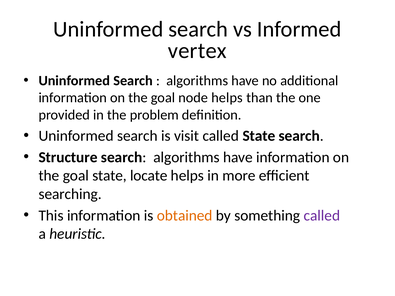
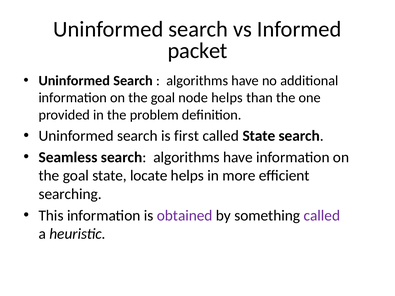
vertex: vertex -> packet
visit: visit -> first
Structure: Structure -> Seamless
obtained colour: orange -> purple
